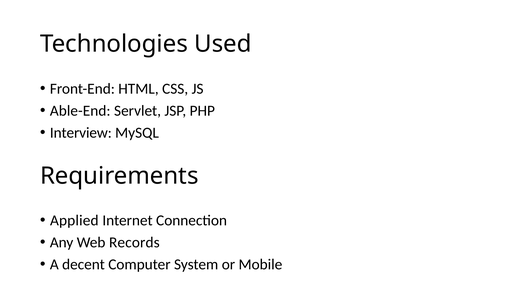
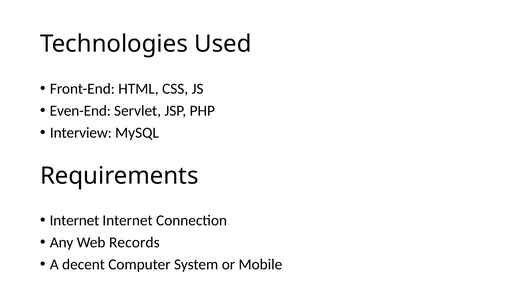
Able-End: Able-End -> Even-End
Applied at (74, 221): Applied -> Internet
